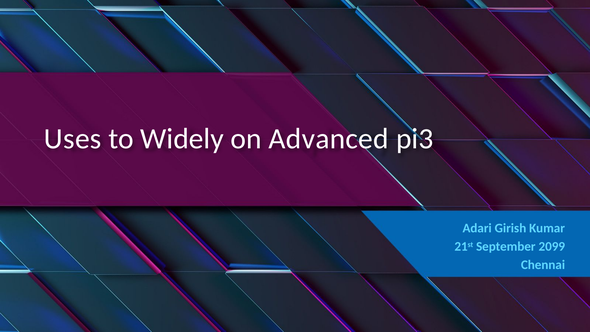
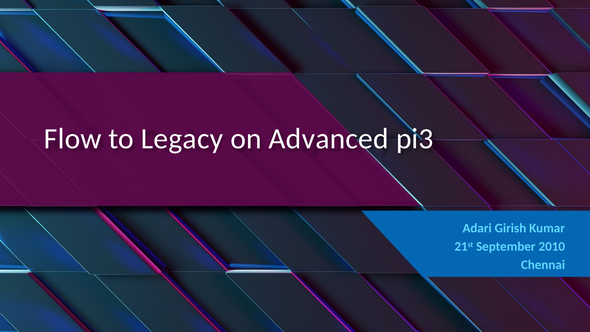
Uses: Uses -> Flow
Widely: Widely -> Legacy
2099: 2099 -> 2010
